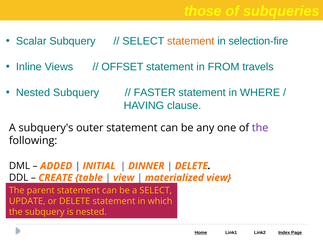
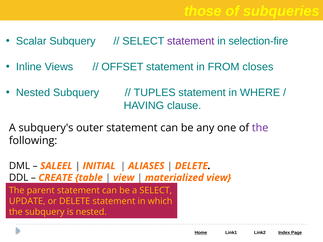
statement at (191, 41) colour: orange -> purple
travels: travels -> closes
FASTER: FASTER -> TUPLES
ADDED: ADDED -> SALEEL
DINNER: DINNER -> ALIASES
